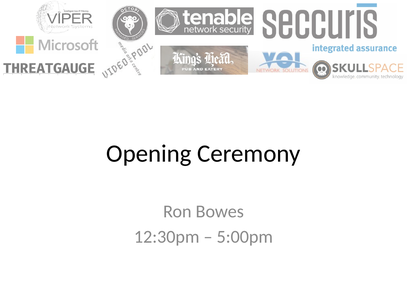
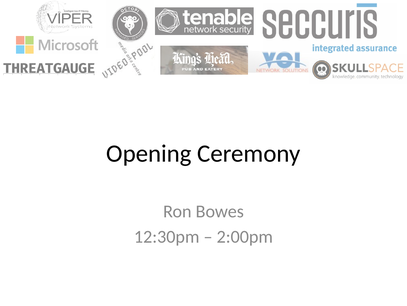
5:00pm: 5:00pm -> 2:00pm
